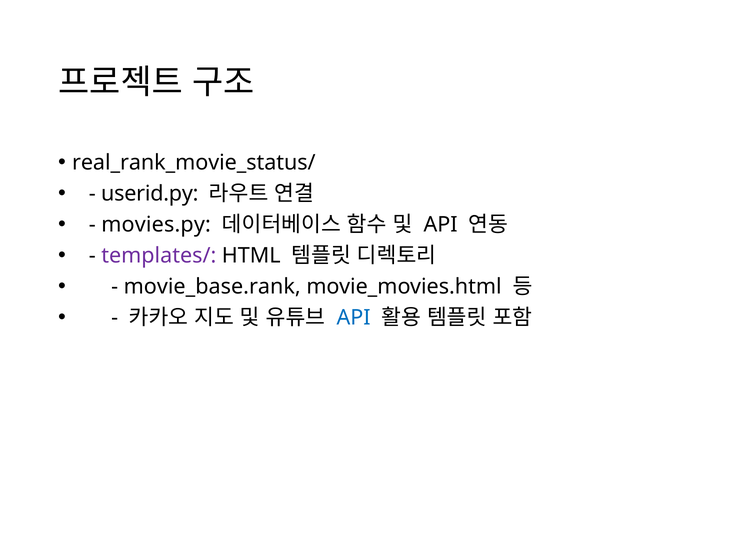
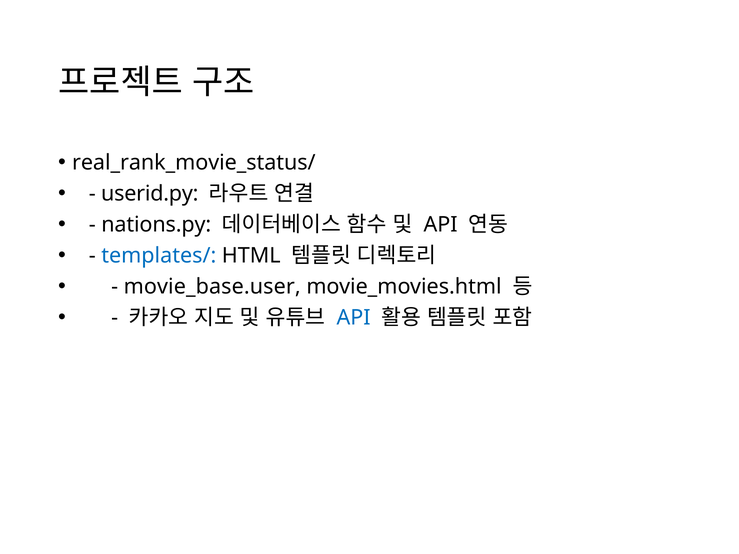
movies.py: movies.py -> nations.py
templates/ colour: purple -> blue
movie_base.rank: movie_base.rank -> movie_base.user
